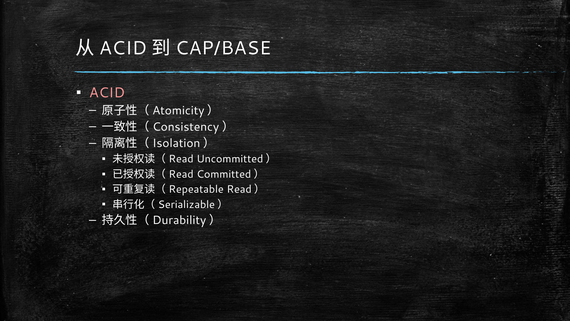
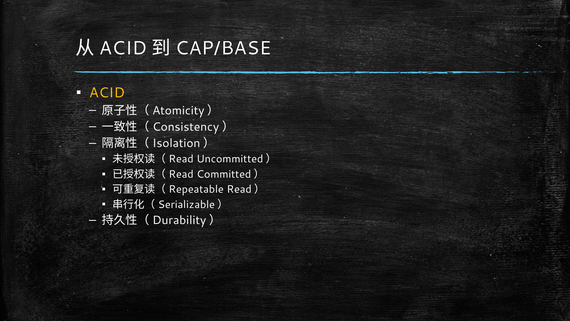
ACID colour: pink -> yellow
